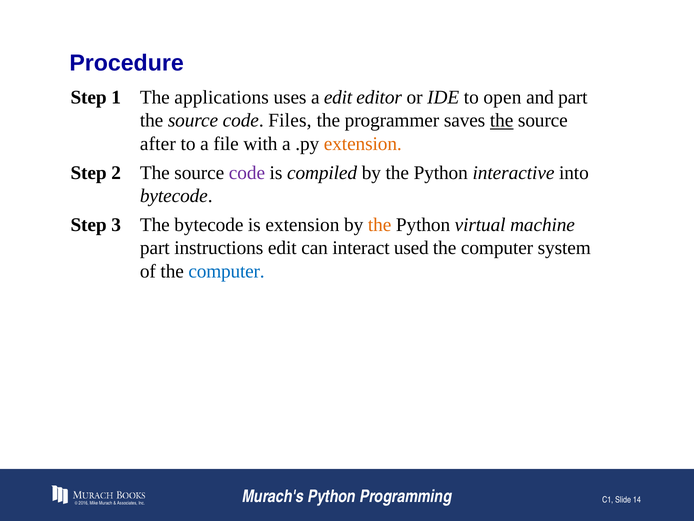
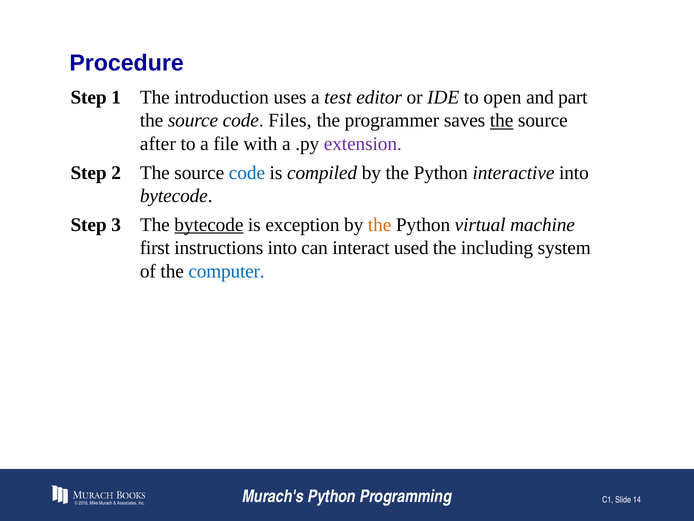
applications: applications -> introduction
a edit: edit -> test
extension at (363, 144) colour: orange -> purple
code at (247, 173) colour: purple -> blue
bytecode at (209, 225) underline: none -> present
is extension: extension -> exception
part at (155, 248): part -> first
instructions edit: edit -> into
computer at (497, 248): computer -> including
